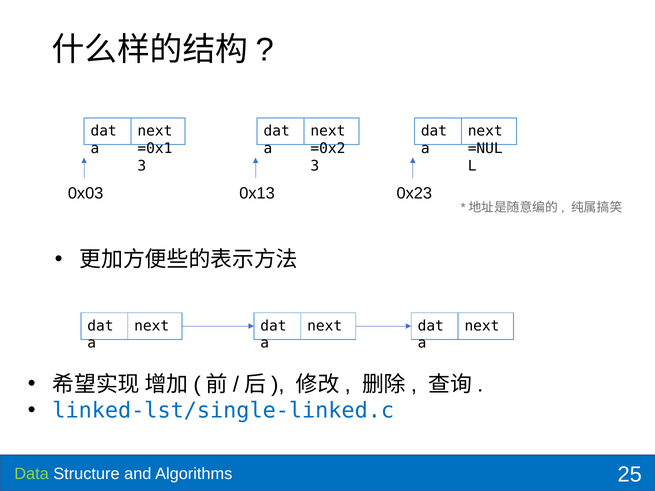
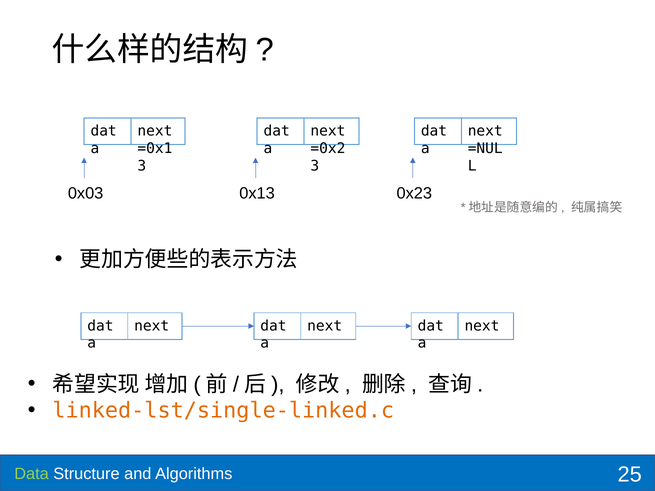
linked-lst/single-linked.c colour: blue -> orange
